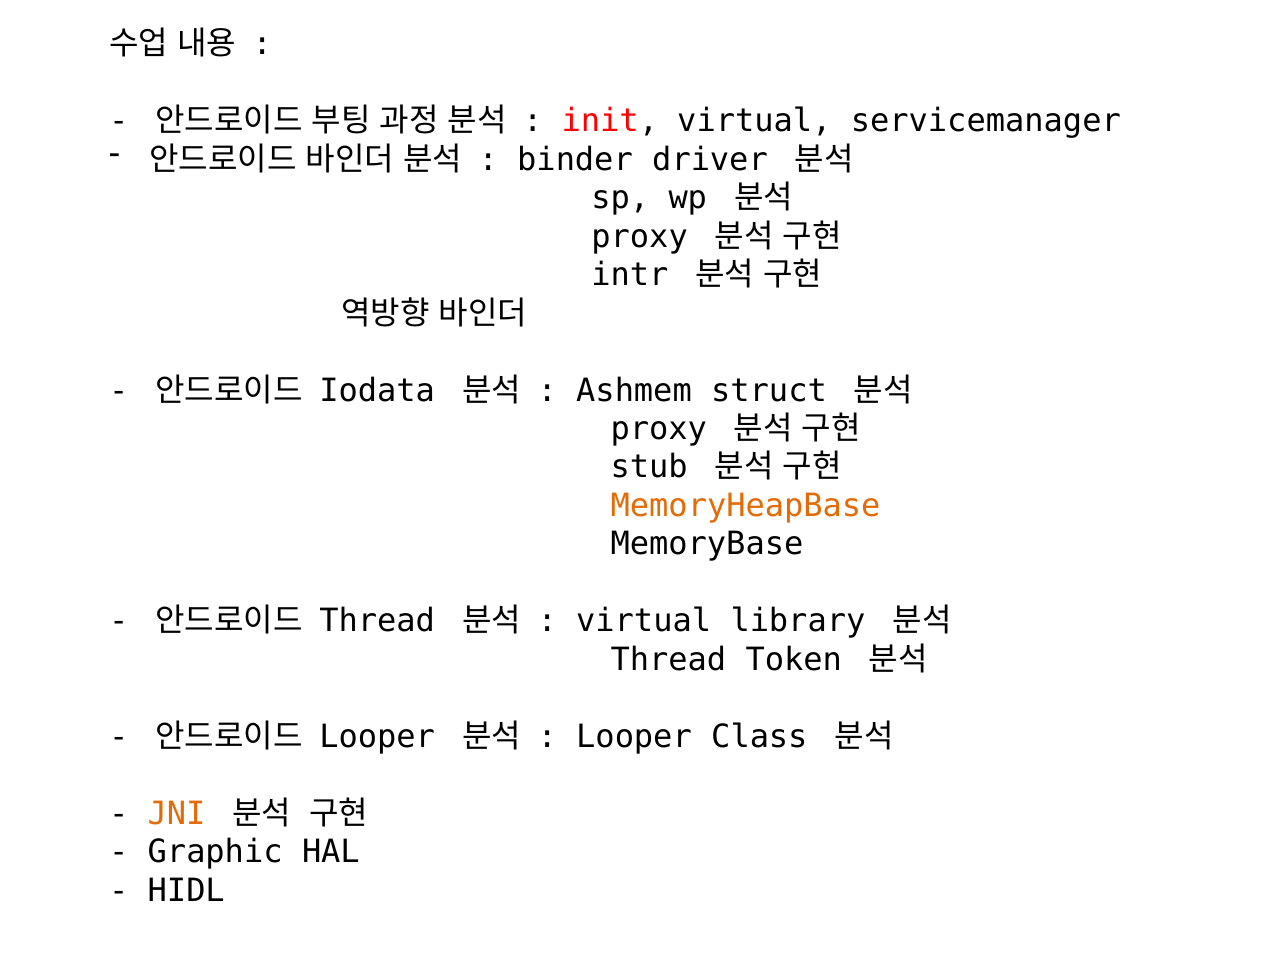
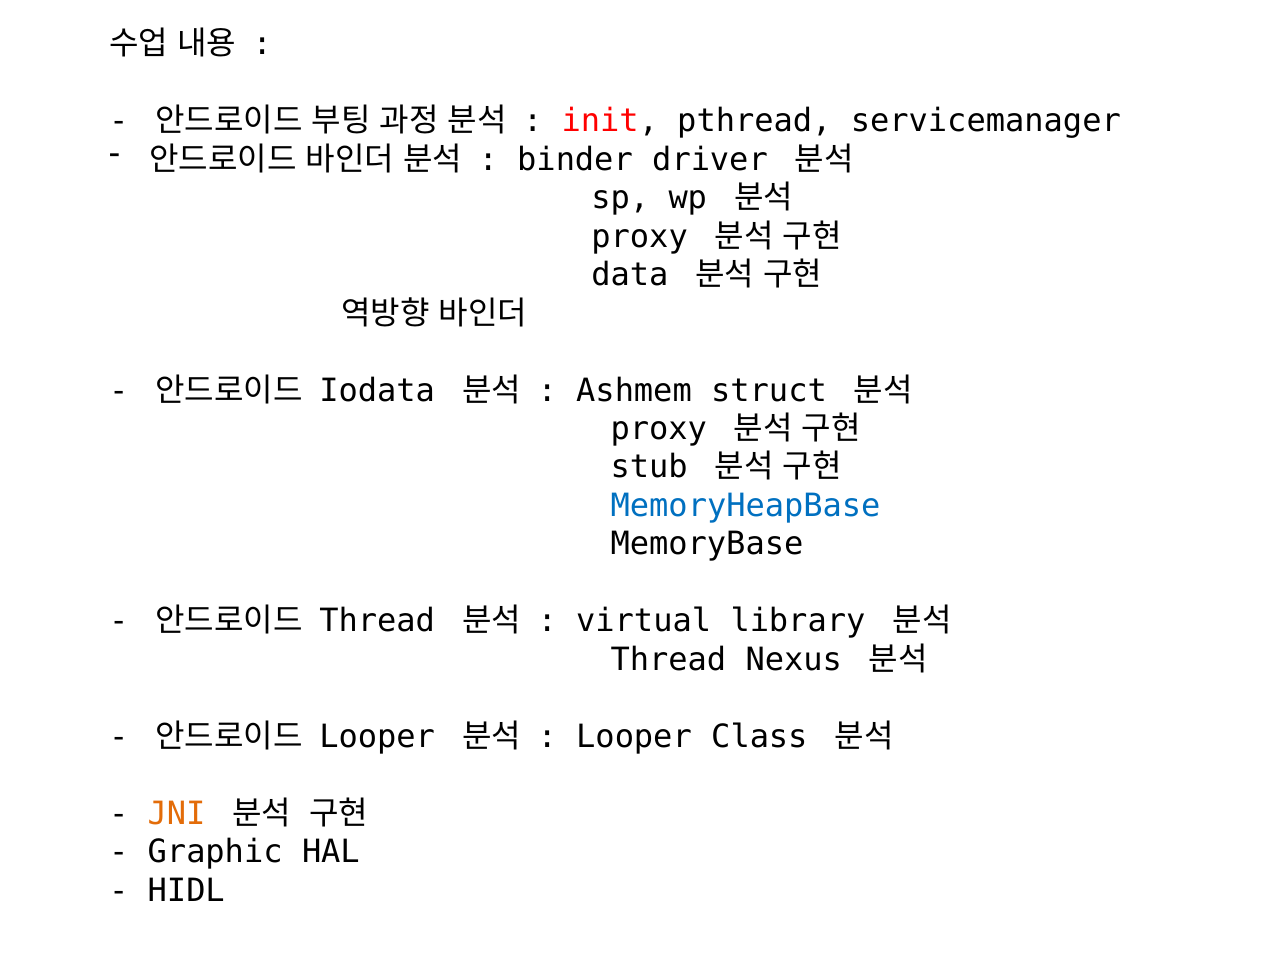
init virtual: virtual -> pthread
intr: intr -> data
MemoryHeapBase colour: orange -> blue
Token: Token -> Nexus
